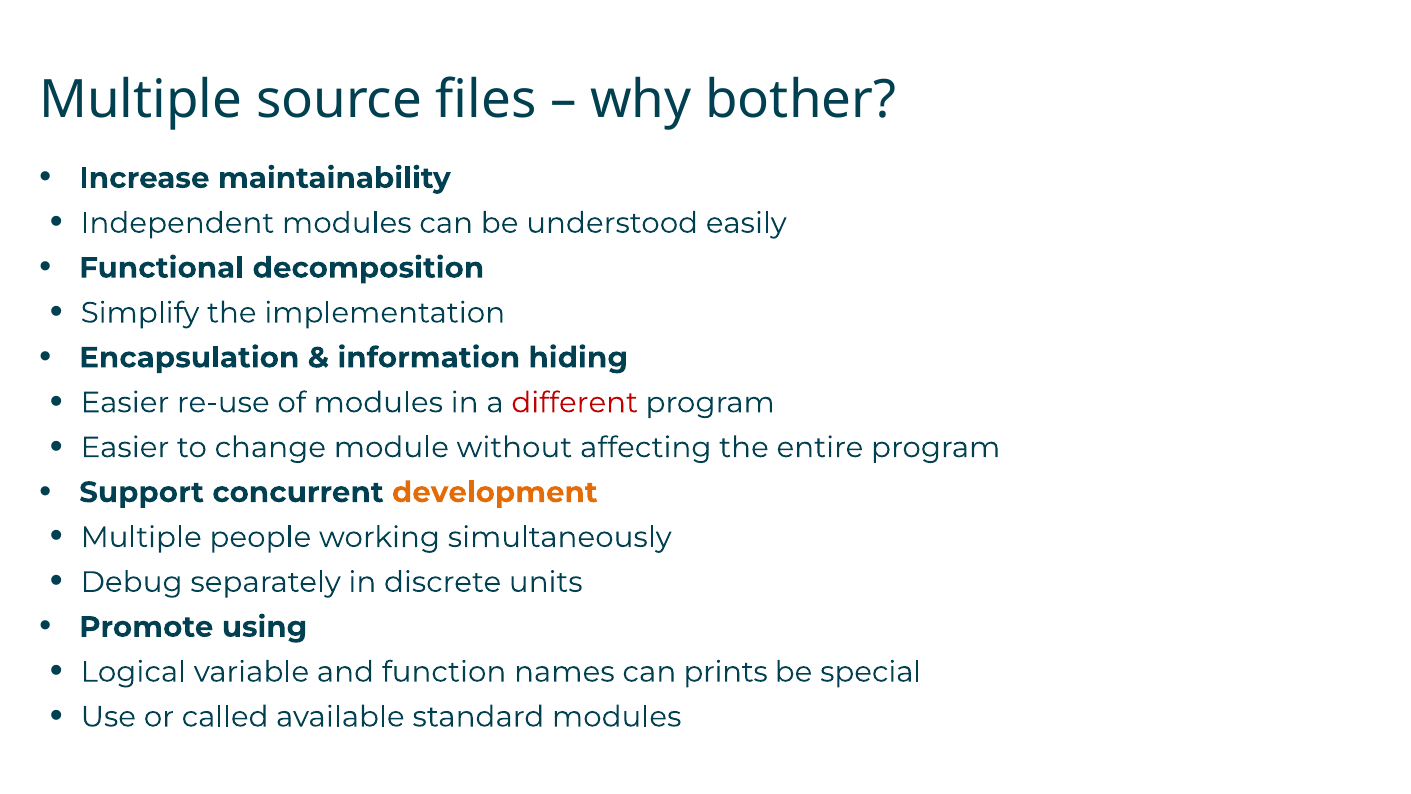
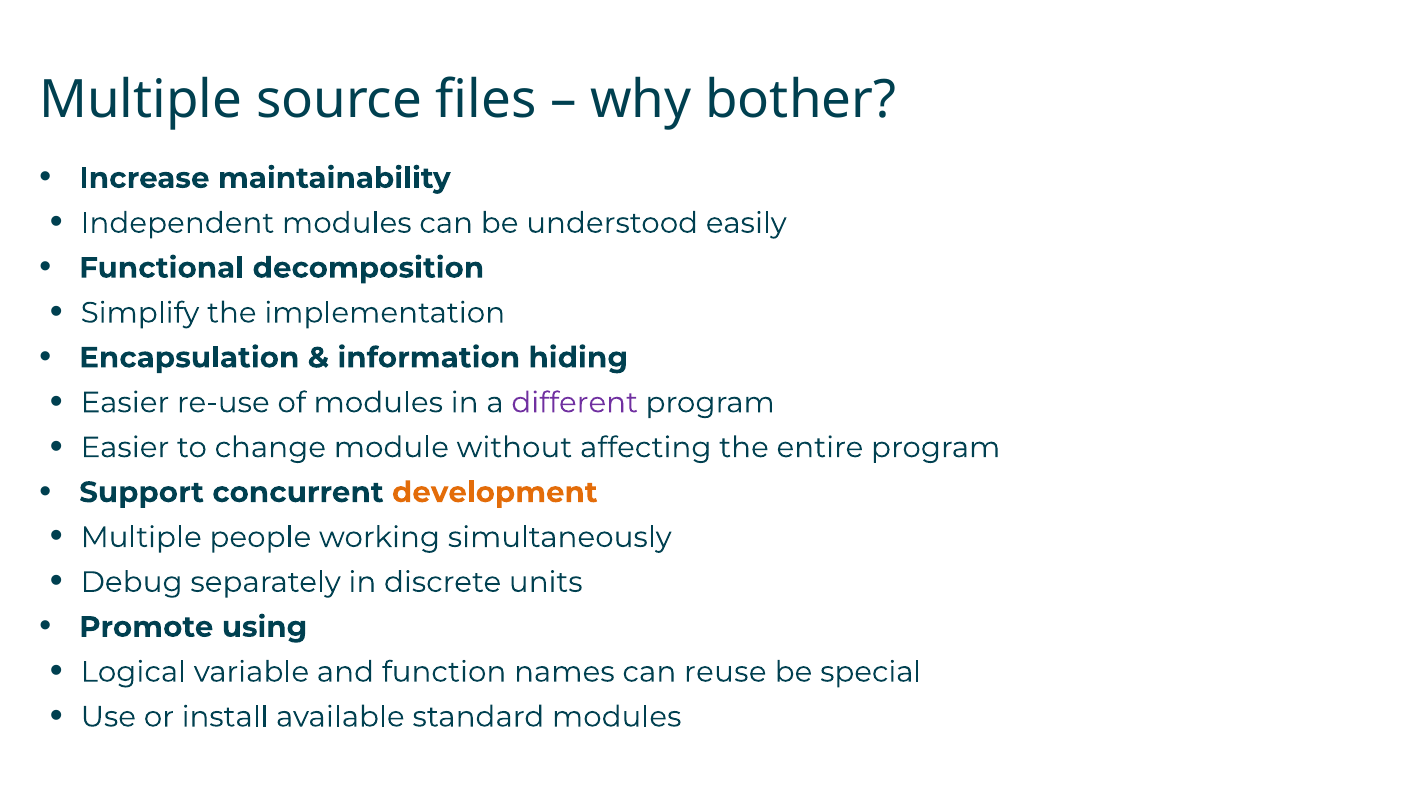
different colour: red -> purple
prints: prints -> reuse
called: called -> install
